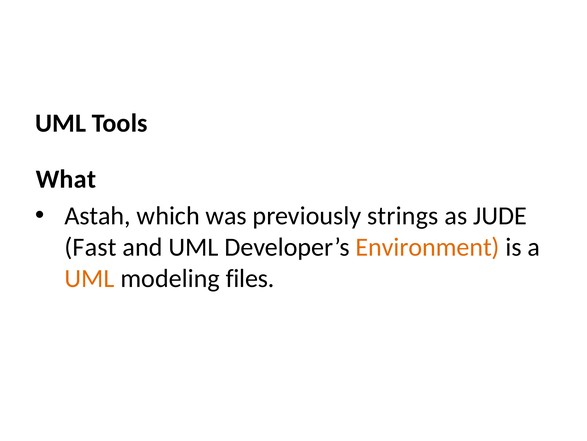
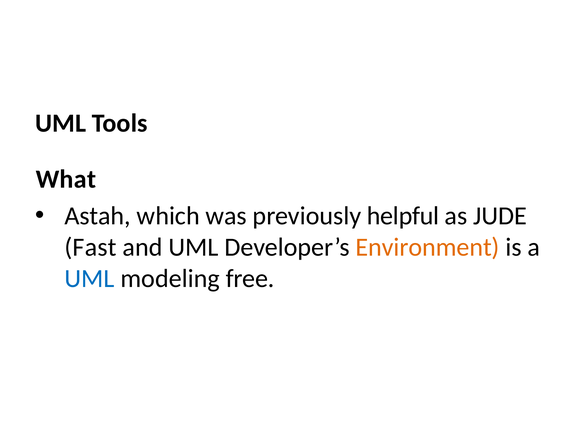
strings: strings -> helpful
UML at (90, 278) colour: orange -> blue
files: files -> free
